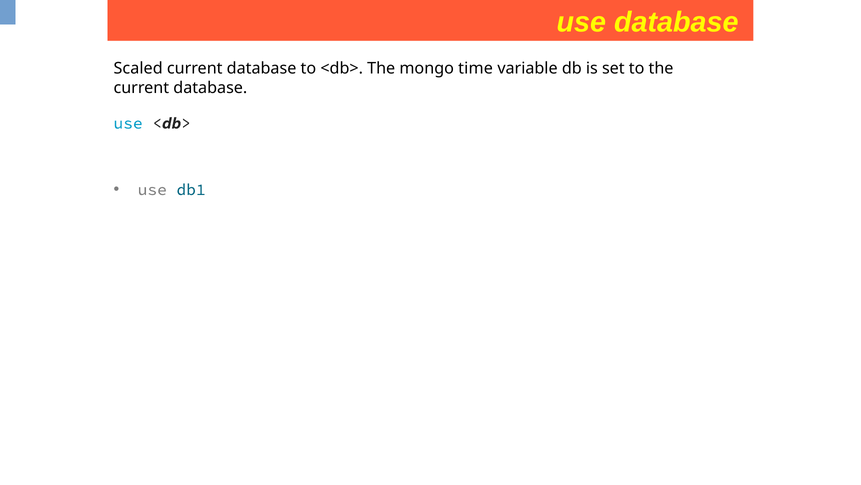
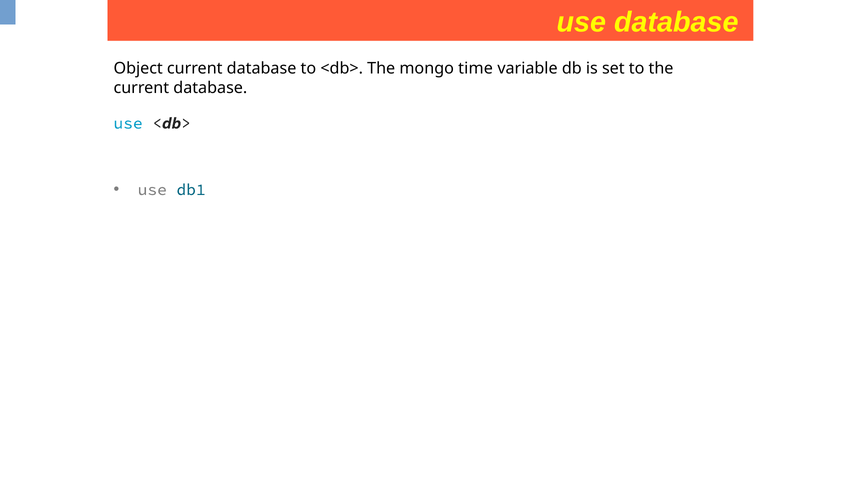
Scaled: Scaled -> Object
